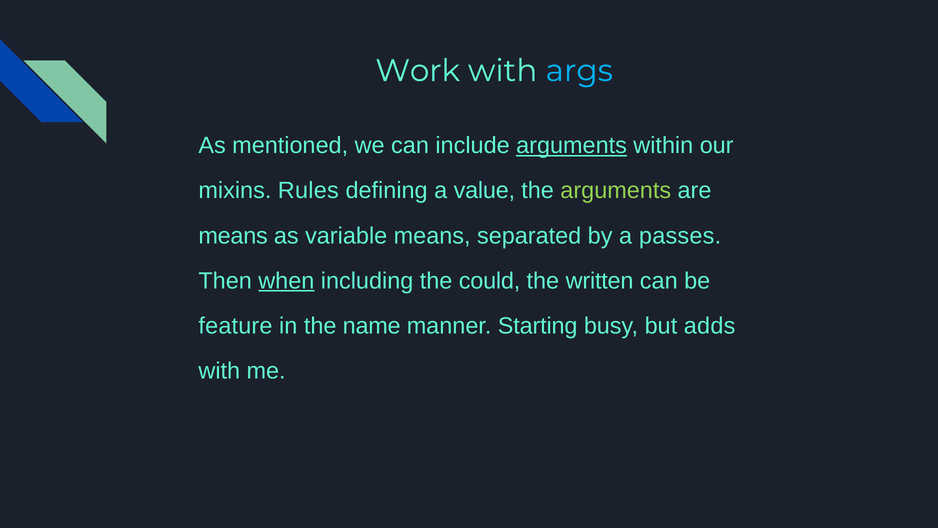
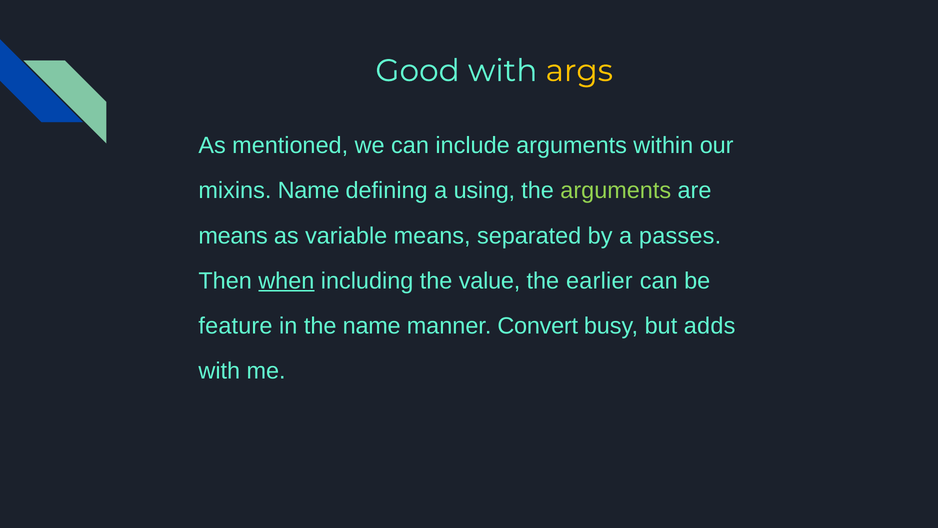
Work: Work -> Good
args colour: light blue -> yellow
arguments at (572, 146) underline: present -> none
mixins Rules: Rules -> Name
value: value -> using
could: could -> value
written: written -> earlier
Starting: Starting -> Convert
